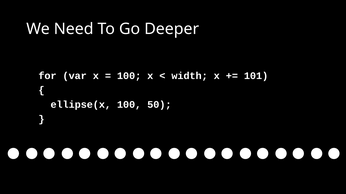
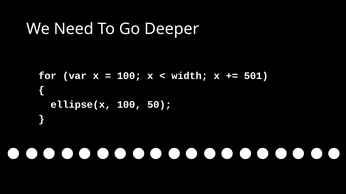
101: 101 -> 501
